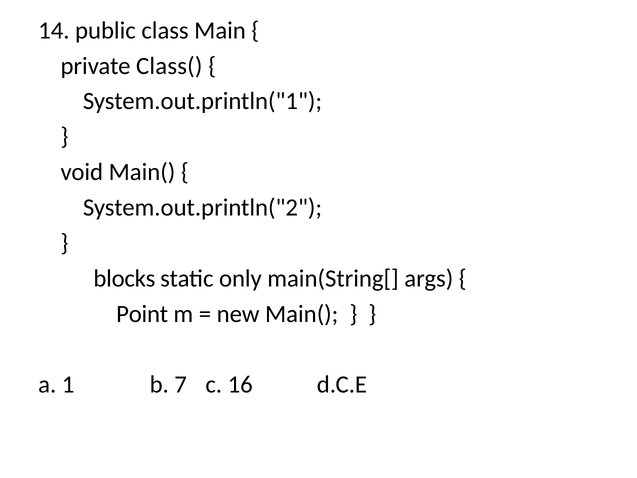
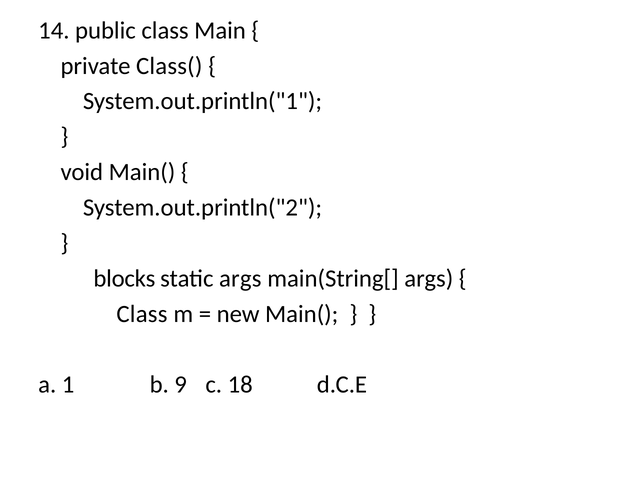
static only: only -> args
Point at (142, 314): Point -> Class
7: 7 -> 9
16: 16 -> 18
